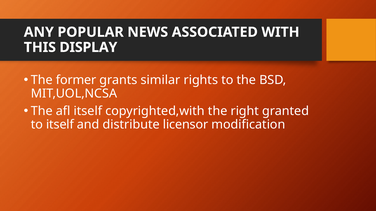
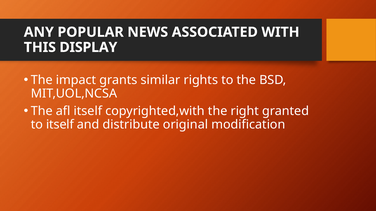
former: former -> impact
licensor: licensor -> original
